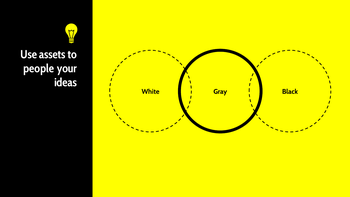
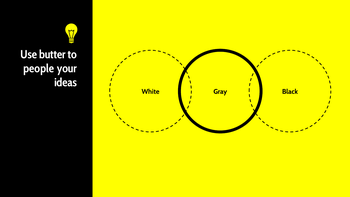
assets: assets -> butter
